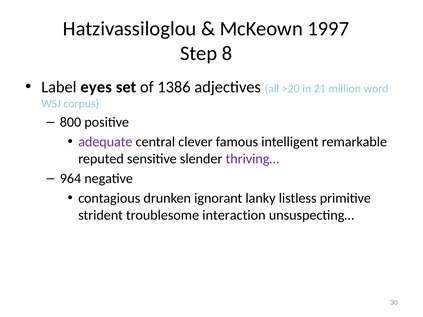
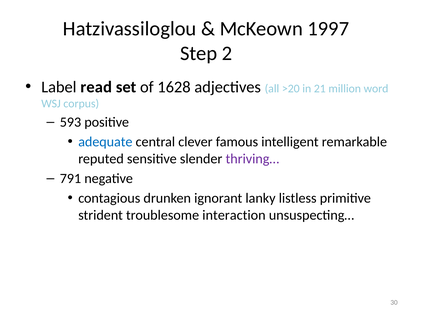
8: 8 -> 2
eyes: eyes -> read
1386: 1386 -> 1628
800: 800 -> 593
adequate colour: purple -> blue
964: 964 -> 791
